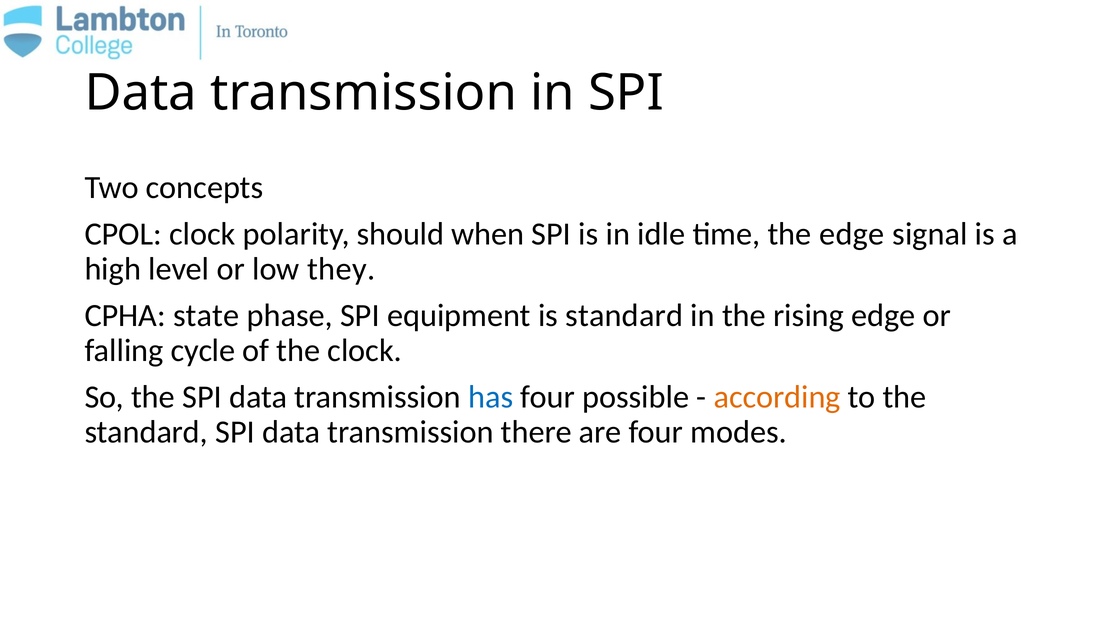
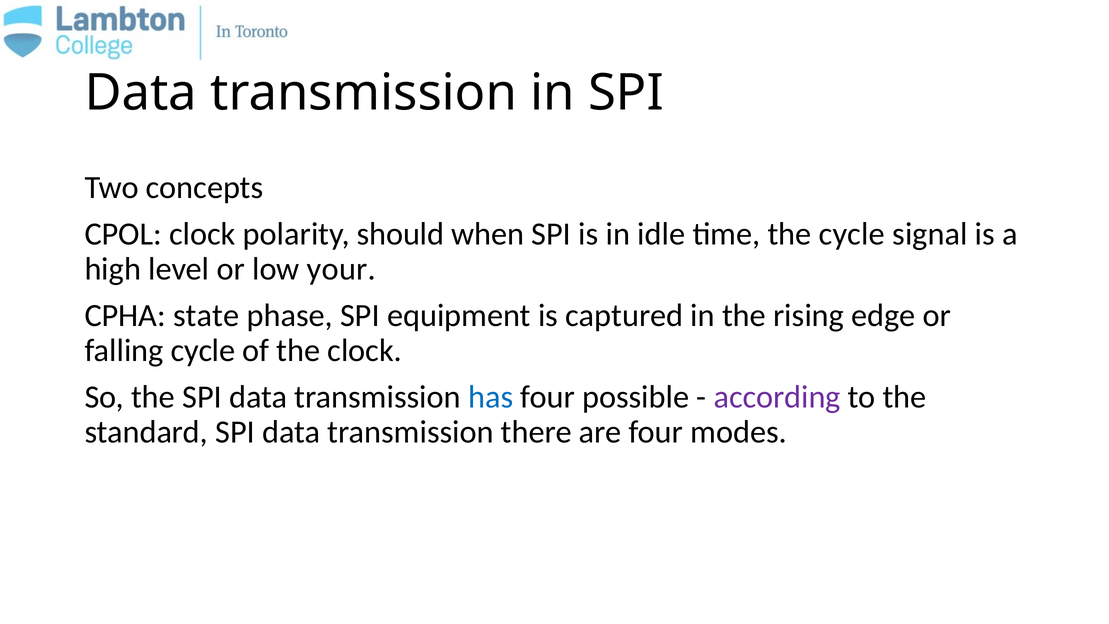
the edge: edge -> cycle
they: they -> your
is standard: standard -> captured
according colour: orange -> purple
